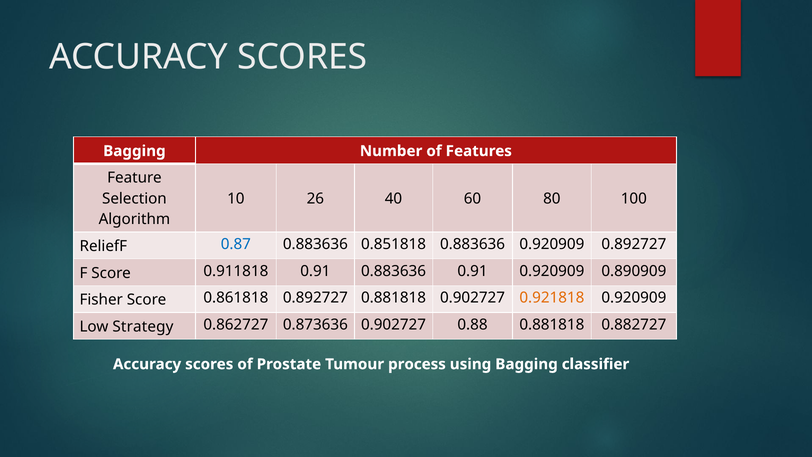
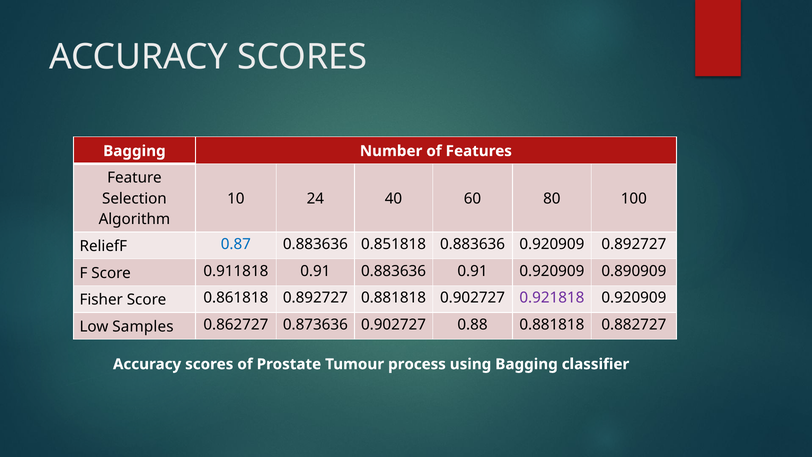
26: 26 -> 24
0.921818 colour: orange -> purple
Strategy: Strategy -> Samples
